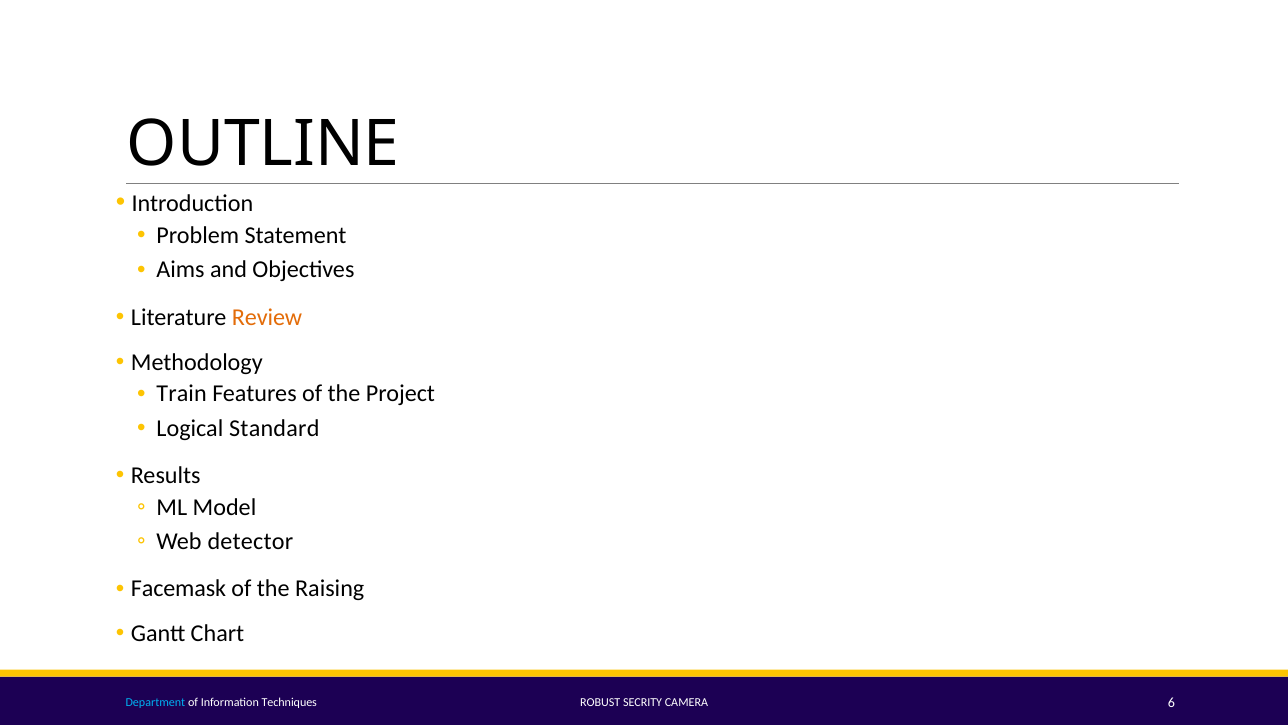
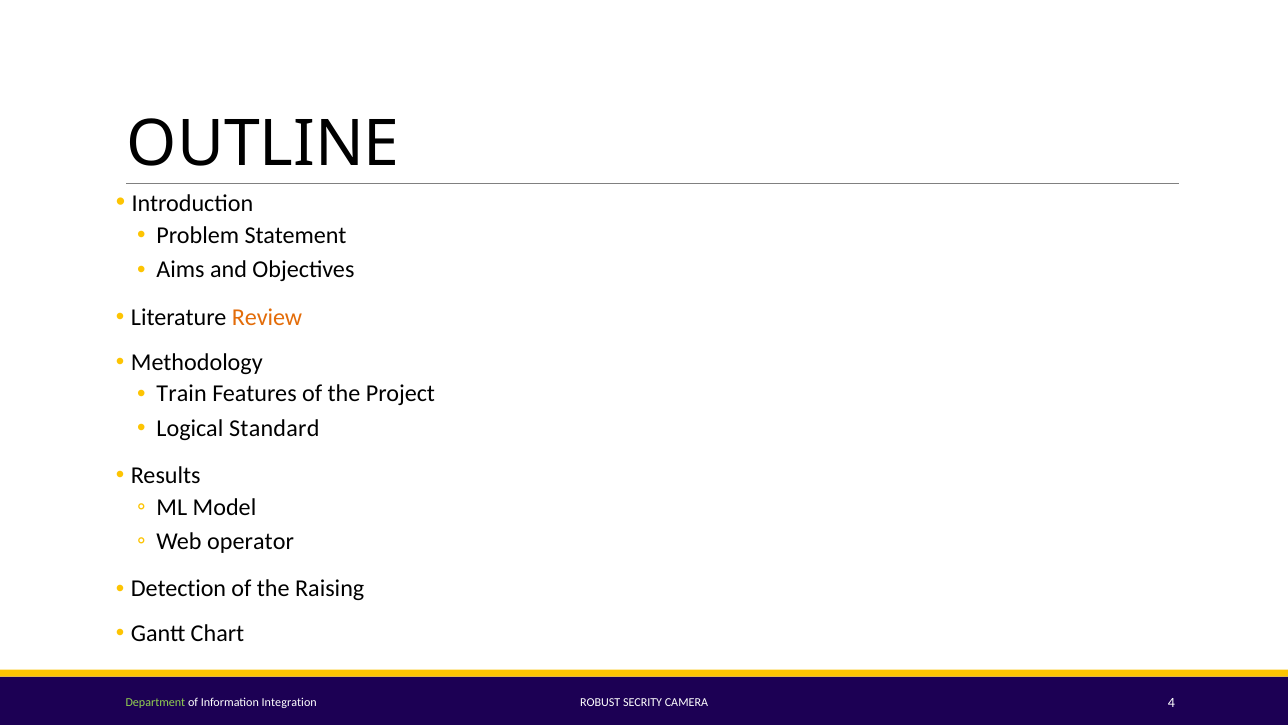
detector: detector -> operator
Facemask: Facemask -> Detection
Department colour: light blue -> light green
Techniques: Techniques -> Integration
6: 6 -> 4
